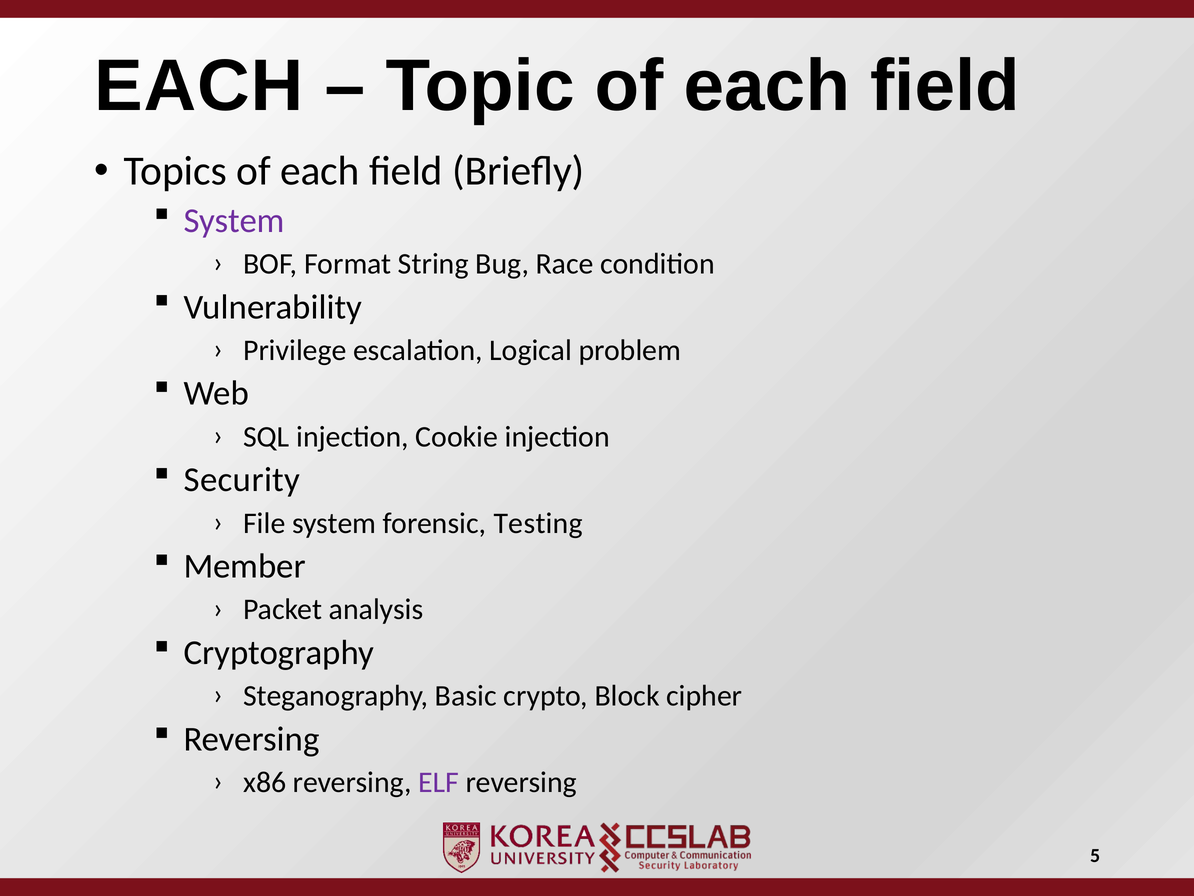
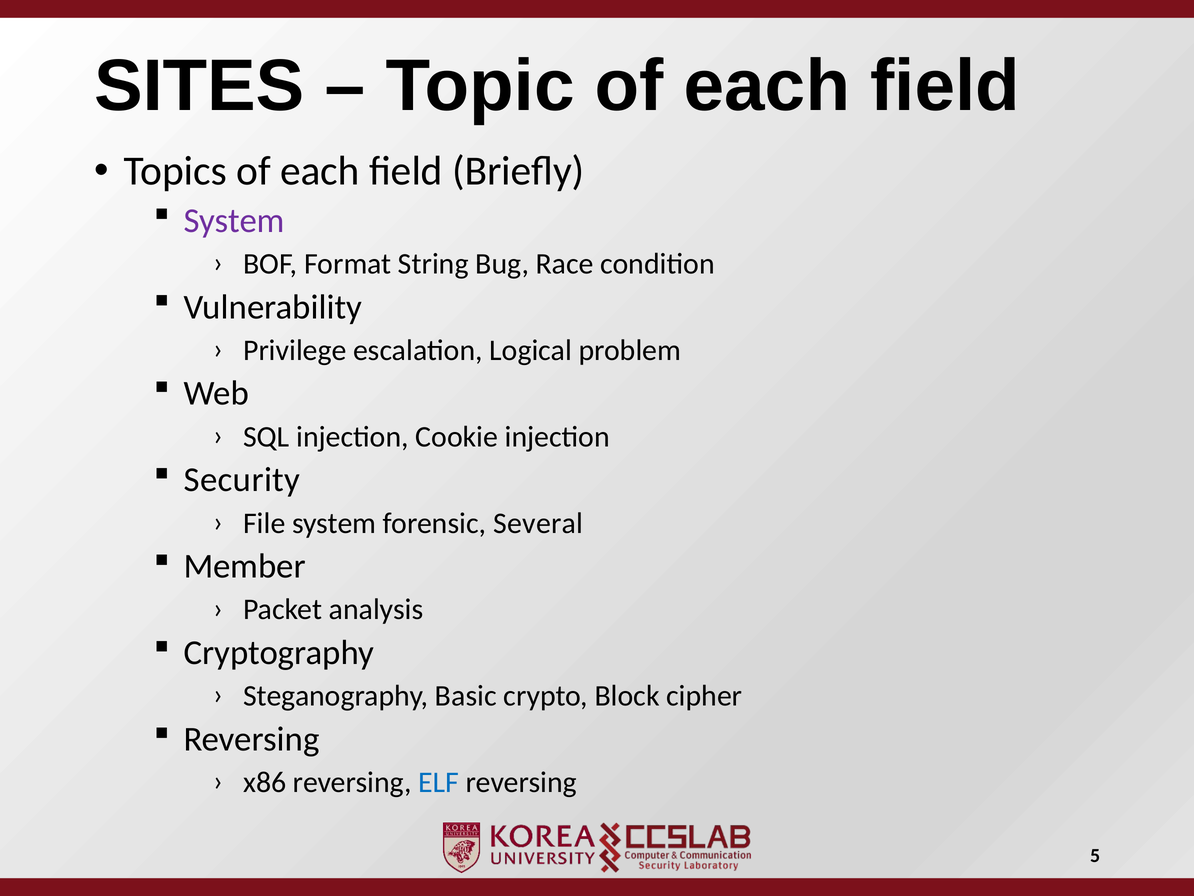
EACH at (199, 86): EACH -> SITES
Testing: Testing -> Several
ELF colour: purple -> blue
